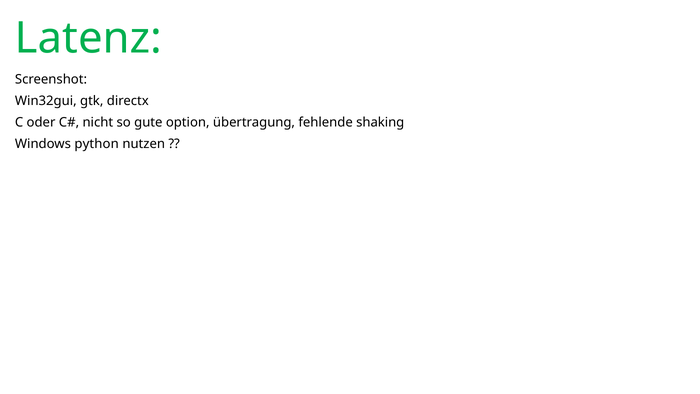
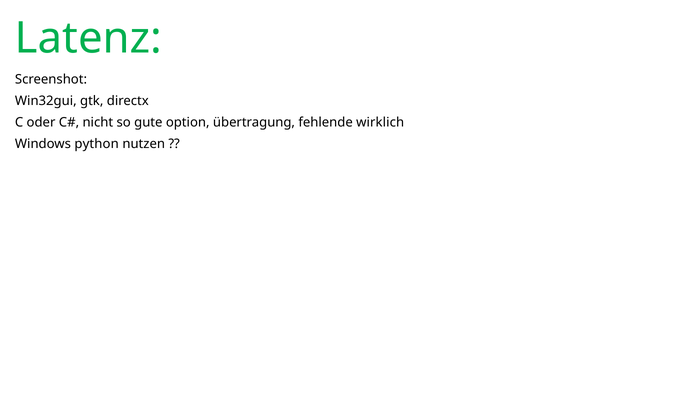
shaking: shaking -> wirklich
